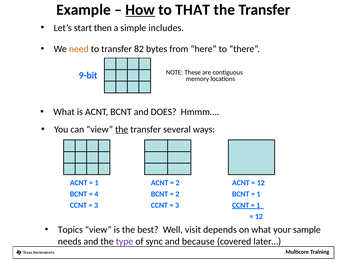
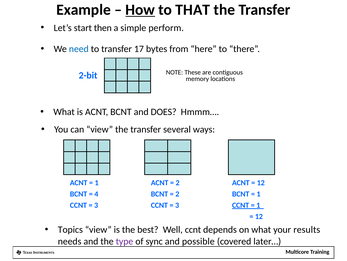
includes: includes -> perform
need colour: orange -> blue
82: 82 -> 17
9-bit: 9-bit -> 2-bit
the at (122, 129) underline: present -> none
Well visit: visit -> ccnt
sample: sample -> results
because: because -> possible
